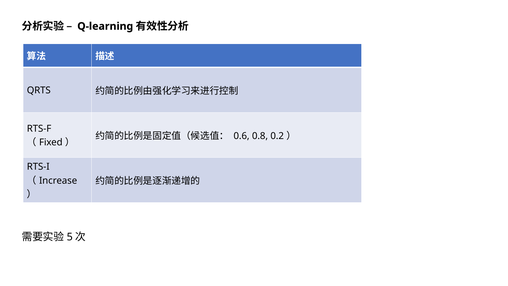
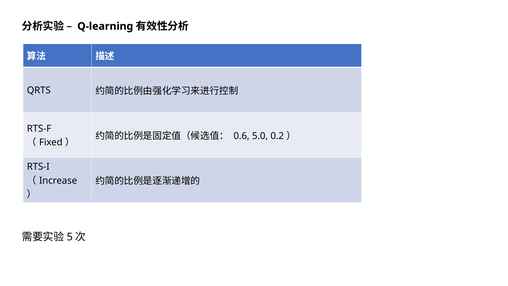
0.8: 0.8 -> 5.0
